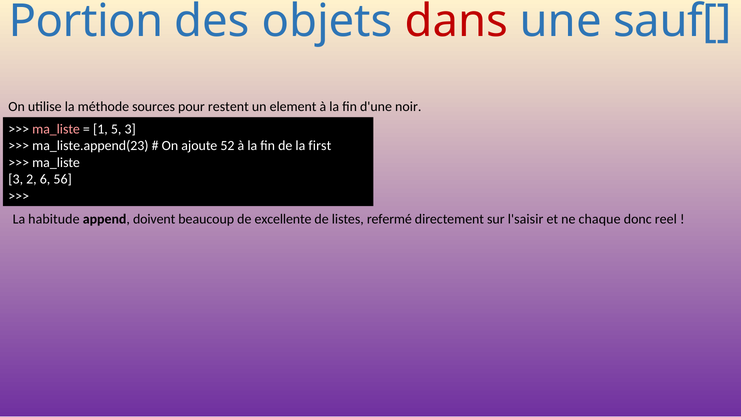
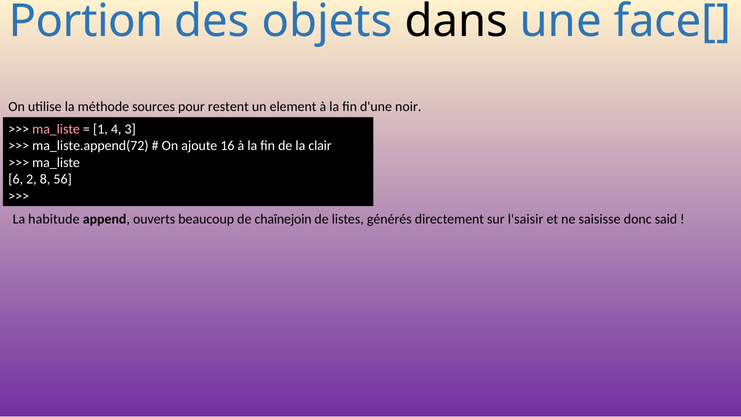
dans colour: red -> black
sauf[: sauf[ -> face[
5: 5 -> 4
ma_liste.append(23: ma_liste.append(23 -> ma_liste.append(72
52: 52 -> 16
first: first -> clair
3 at (16, 179): 3 -> 6
6: 6 -> 8
doivent: doivent -> ouverts
excellente: excellente -> chaînejoin
refermé: refermé -> générés
chaque: chaque -> saisisse
reel: reel -> said
